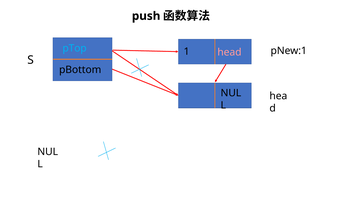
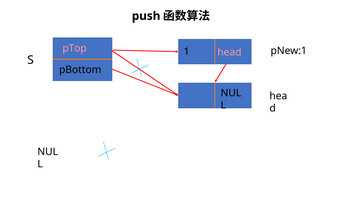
pTop colour: light blue -> pink
